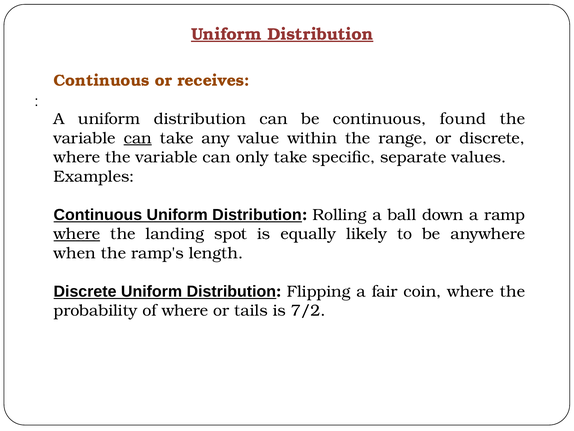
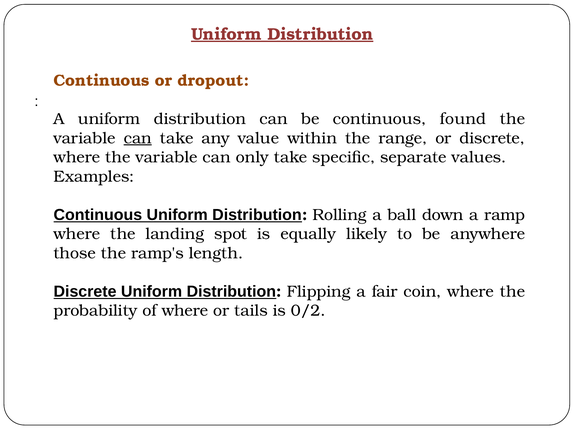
receives: receives -> dropout
where at (77, 234) underline: present -> none
when: when -> those
7/2: 7/2 -> 0/2
